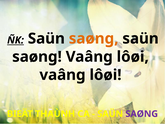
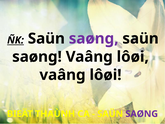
saøng at (94, 38) colour: orange -> purple
